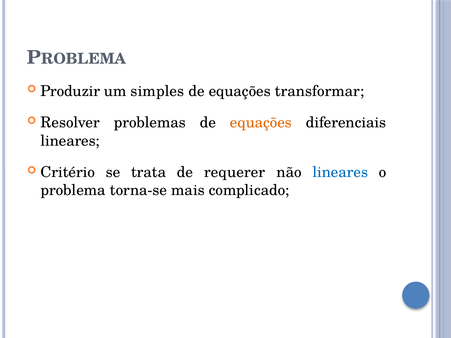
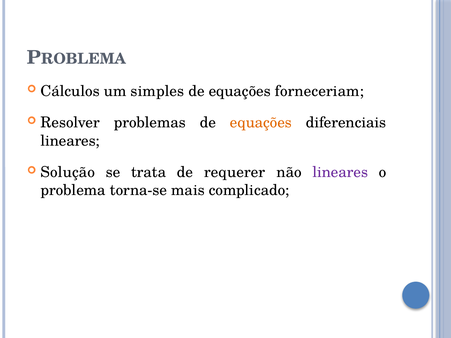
Produzir: Produzir -> Cálculos
transformar: transformar -> forneceriam
Critério: Critério -> Solução
lineares at (340, 172) colour: blue -> purple
